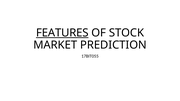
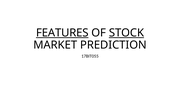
STOCK underline: none -> present
